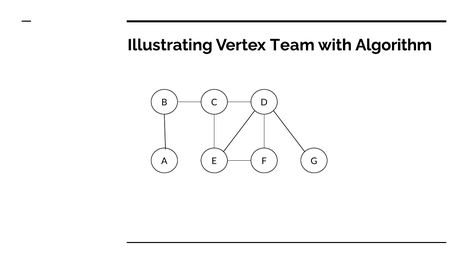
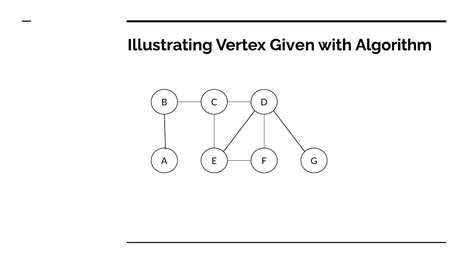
Team: Team -> Given
